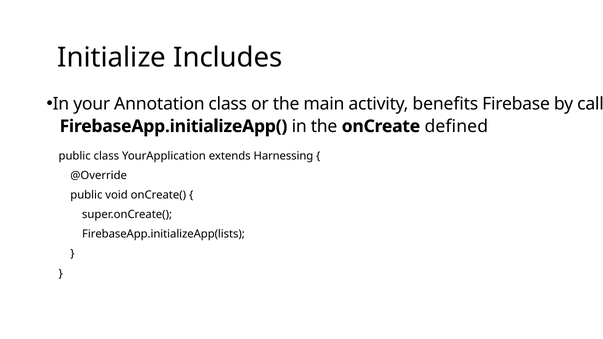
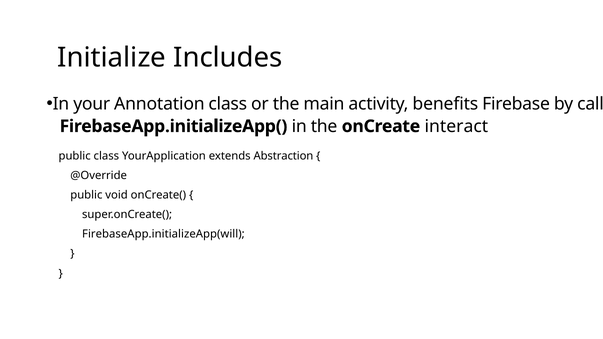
defined: defined -> interact
Harnessing: Harnessing -> Abstraction
FirebaseApp.initializeApp(lists: FirebaseApp.initializeApp(lists -> FirebaseApp.initializeApp(will
